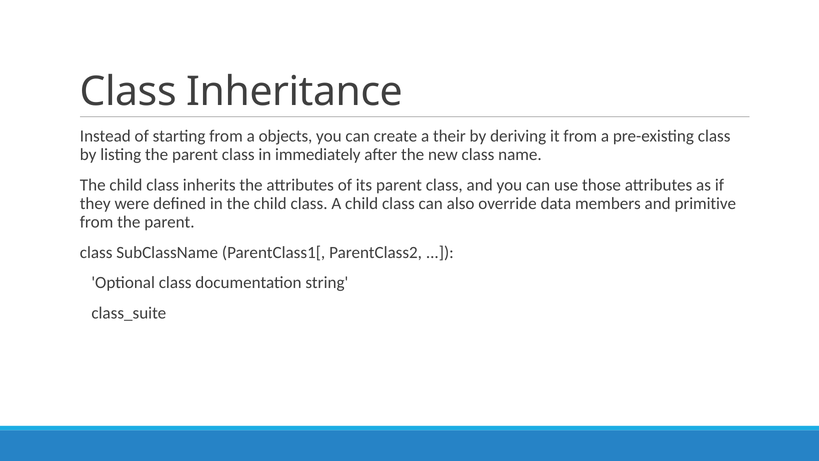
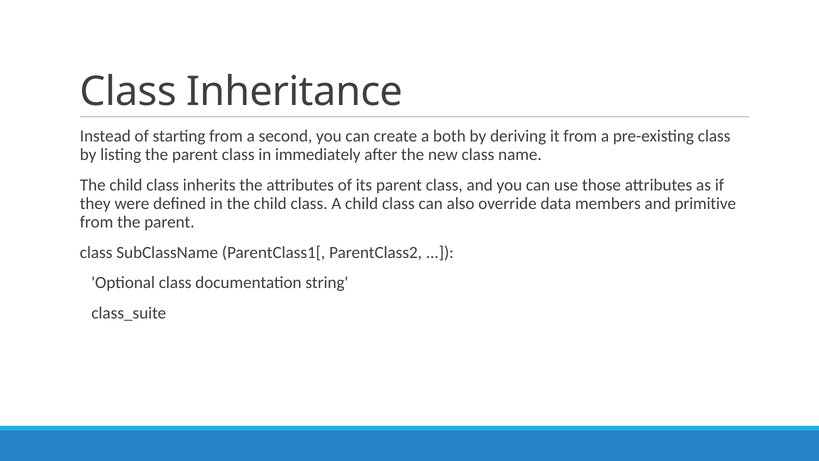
objects: objects -> second
their: their -> both
